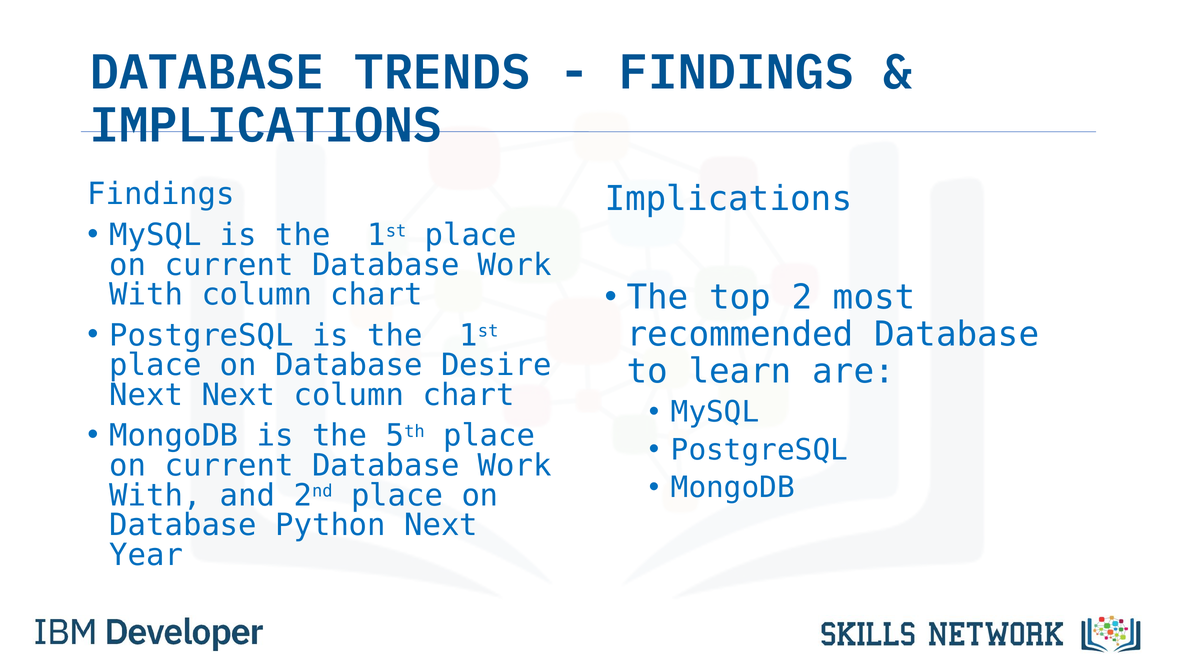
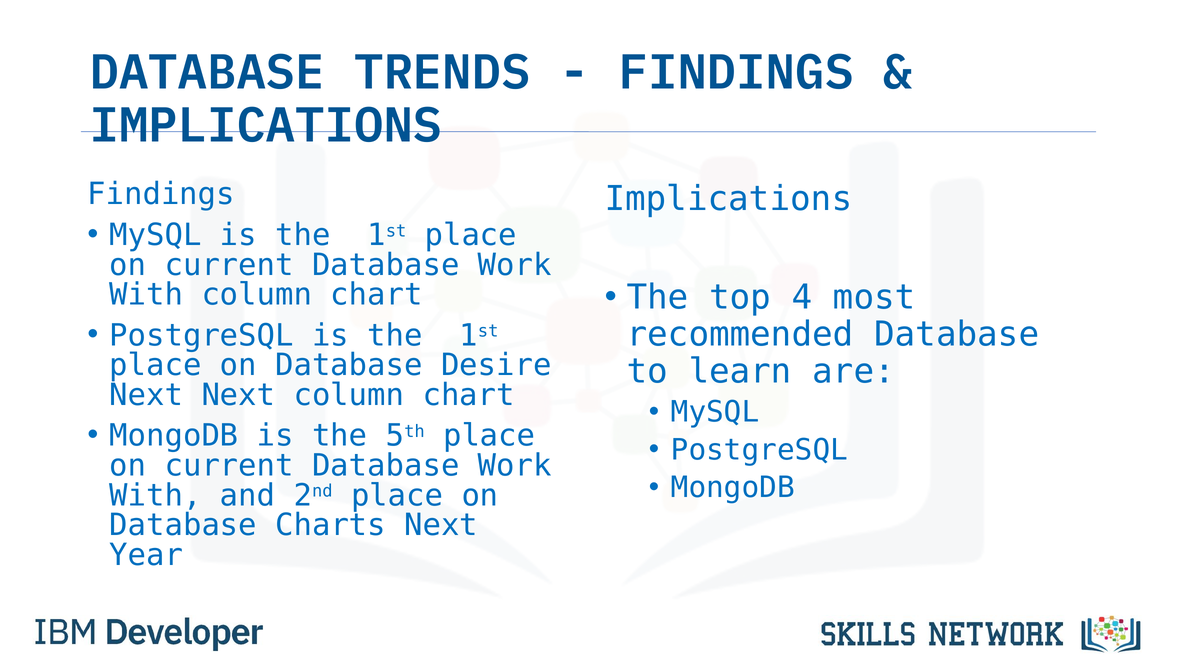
2: 2 -> 4
Python: Python -> Charts
